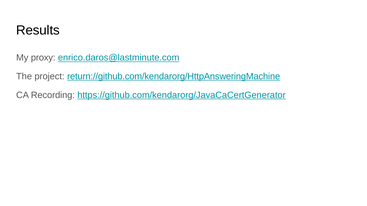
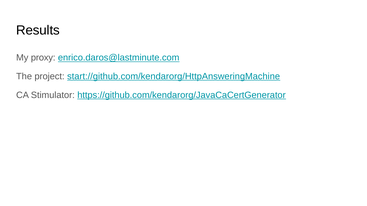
return://github.com/kendarorg/HttpAnsweringMachine: return://github.com/kendarorg/HttpAnsweringMachine -> start://github.com/kendarorg/HttpAnsweringMachine
Recording: Recording -> Stimulator
